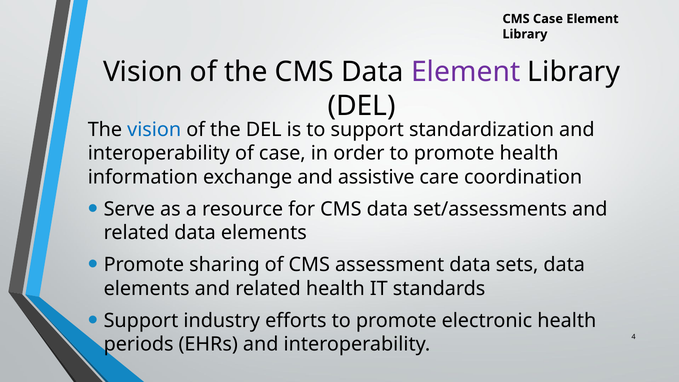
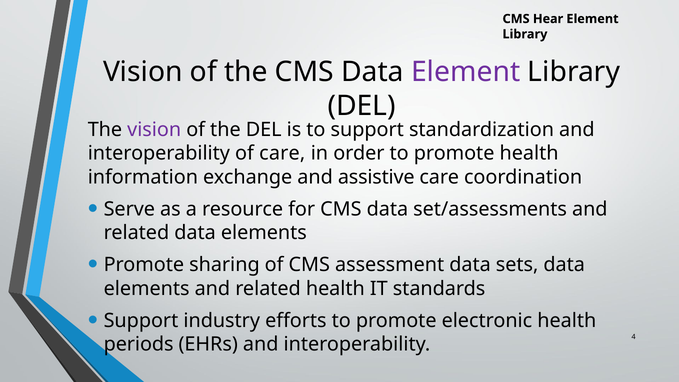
CMS Case: Case -> Hear
vision at (154, 129) colour: blue -> purple
of case: case -> care
